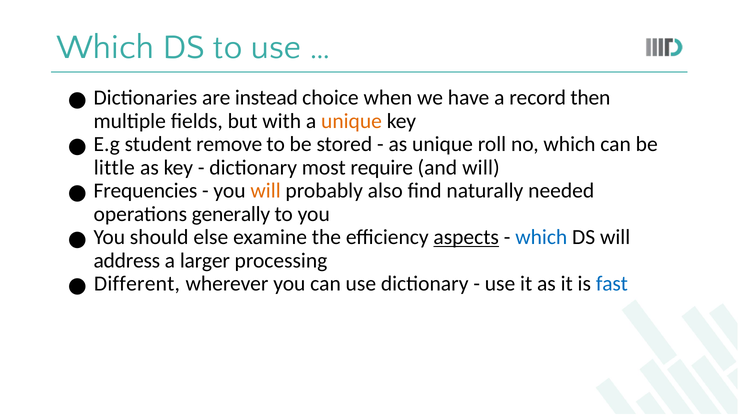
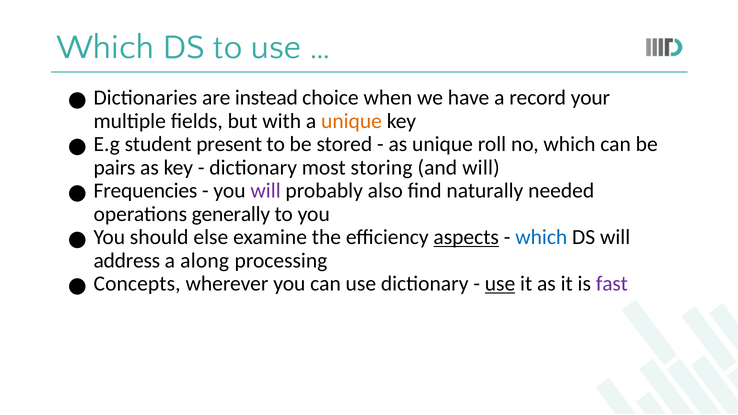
then: then -> your
remove: remove -> present
little: little -> pairs
require: require -> storing
will at (266, 191) colour: orange -> purple
larger: larger -> along
Different: Different -> Concepts
use at (500, 284) underline: none -> present
fast colour: blue -> purple
